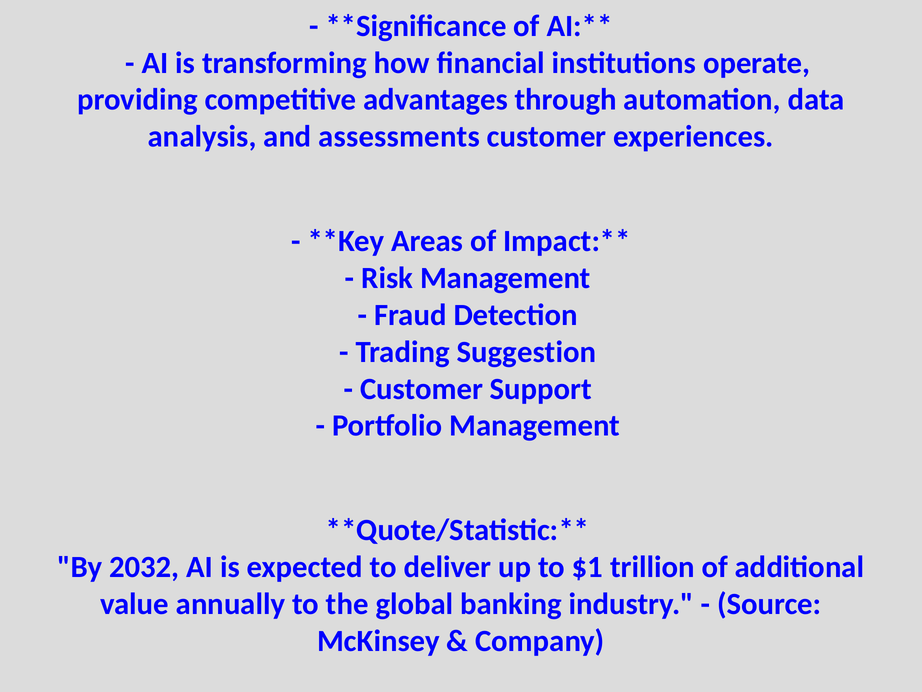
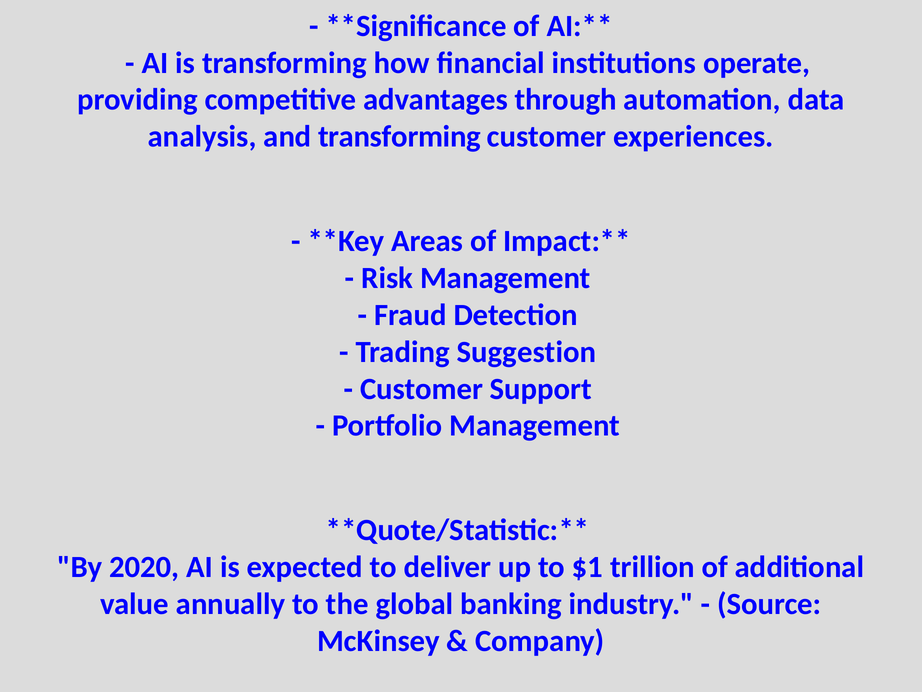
and assessments: assessments -> transforming
2032: 2032 -> 2020
